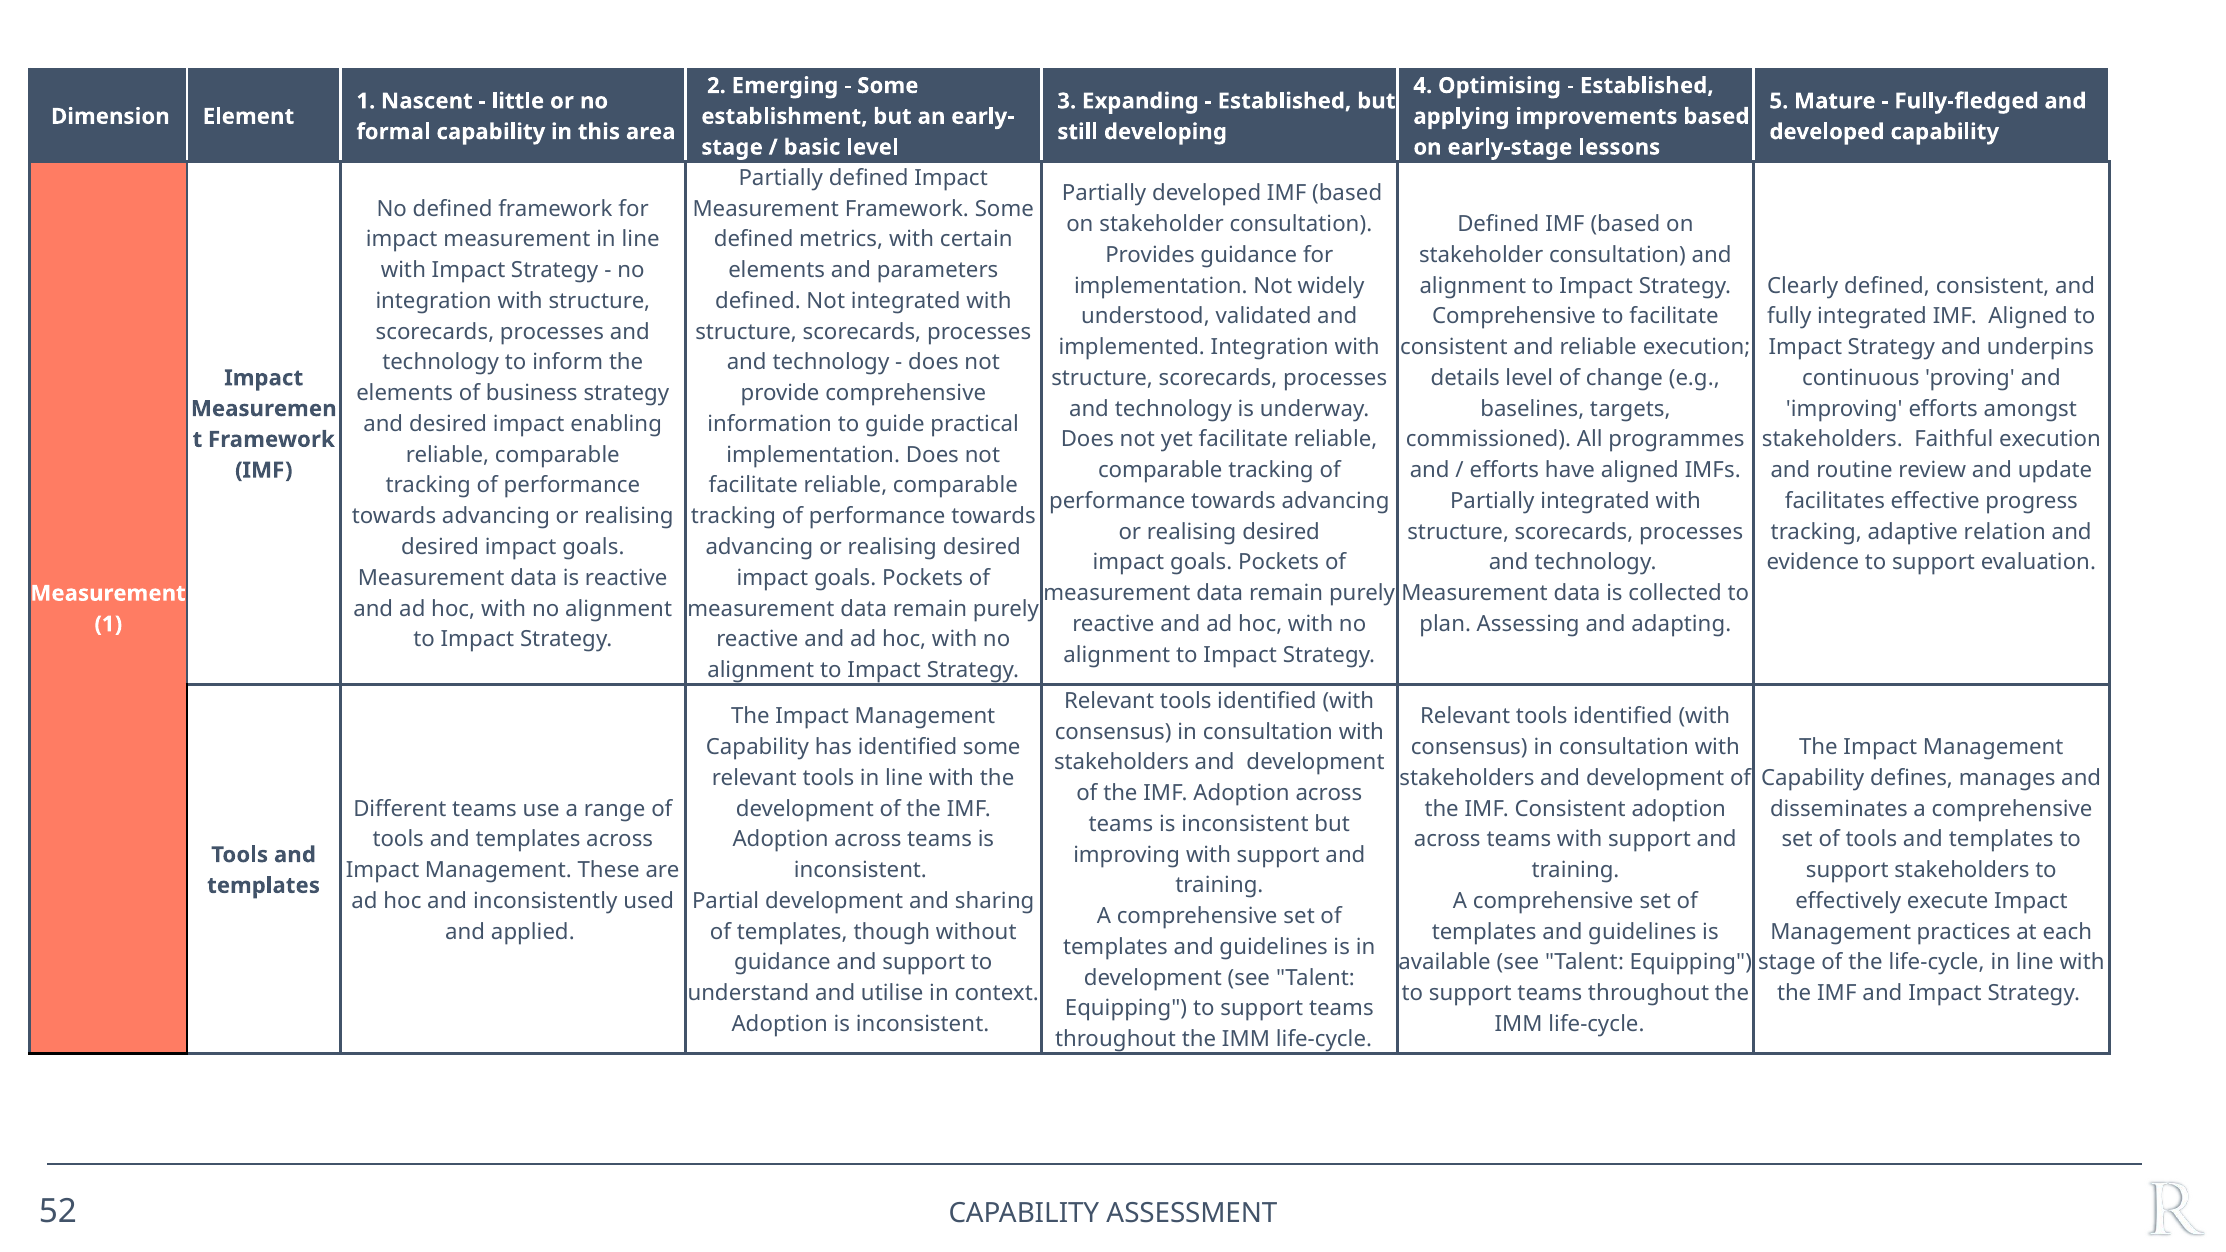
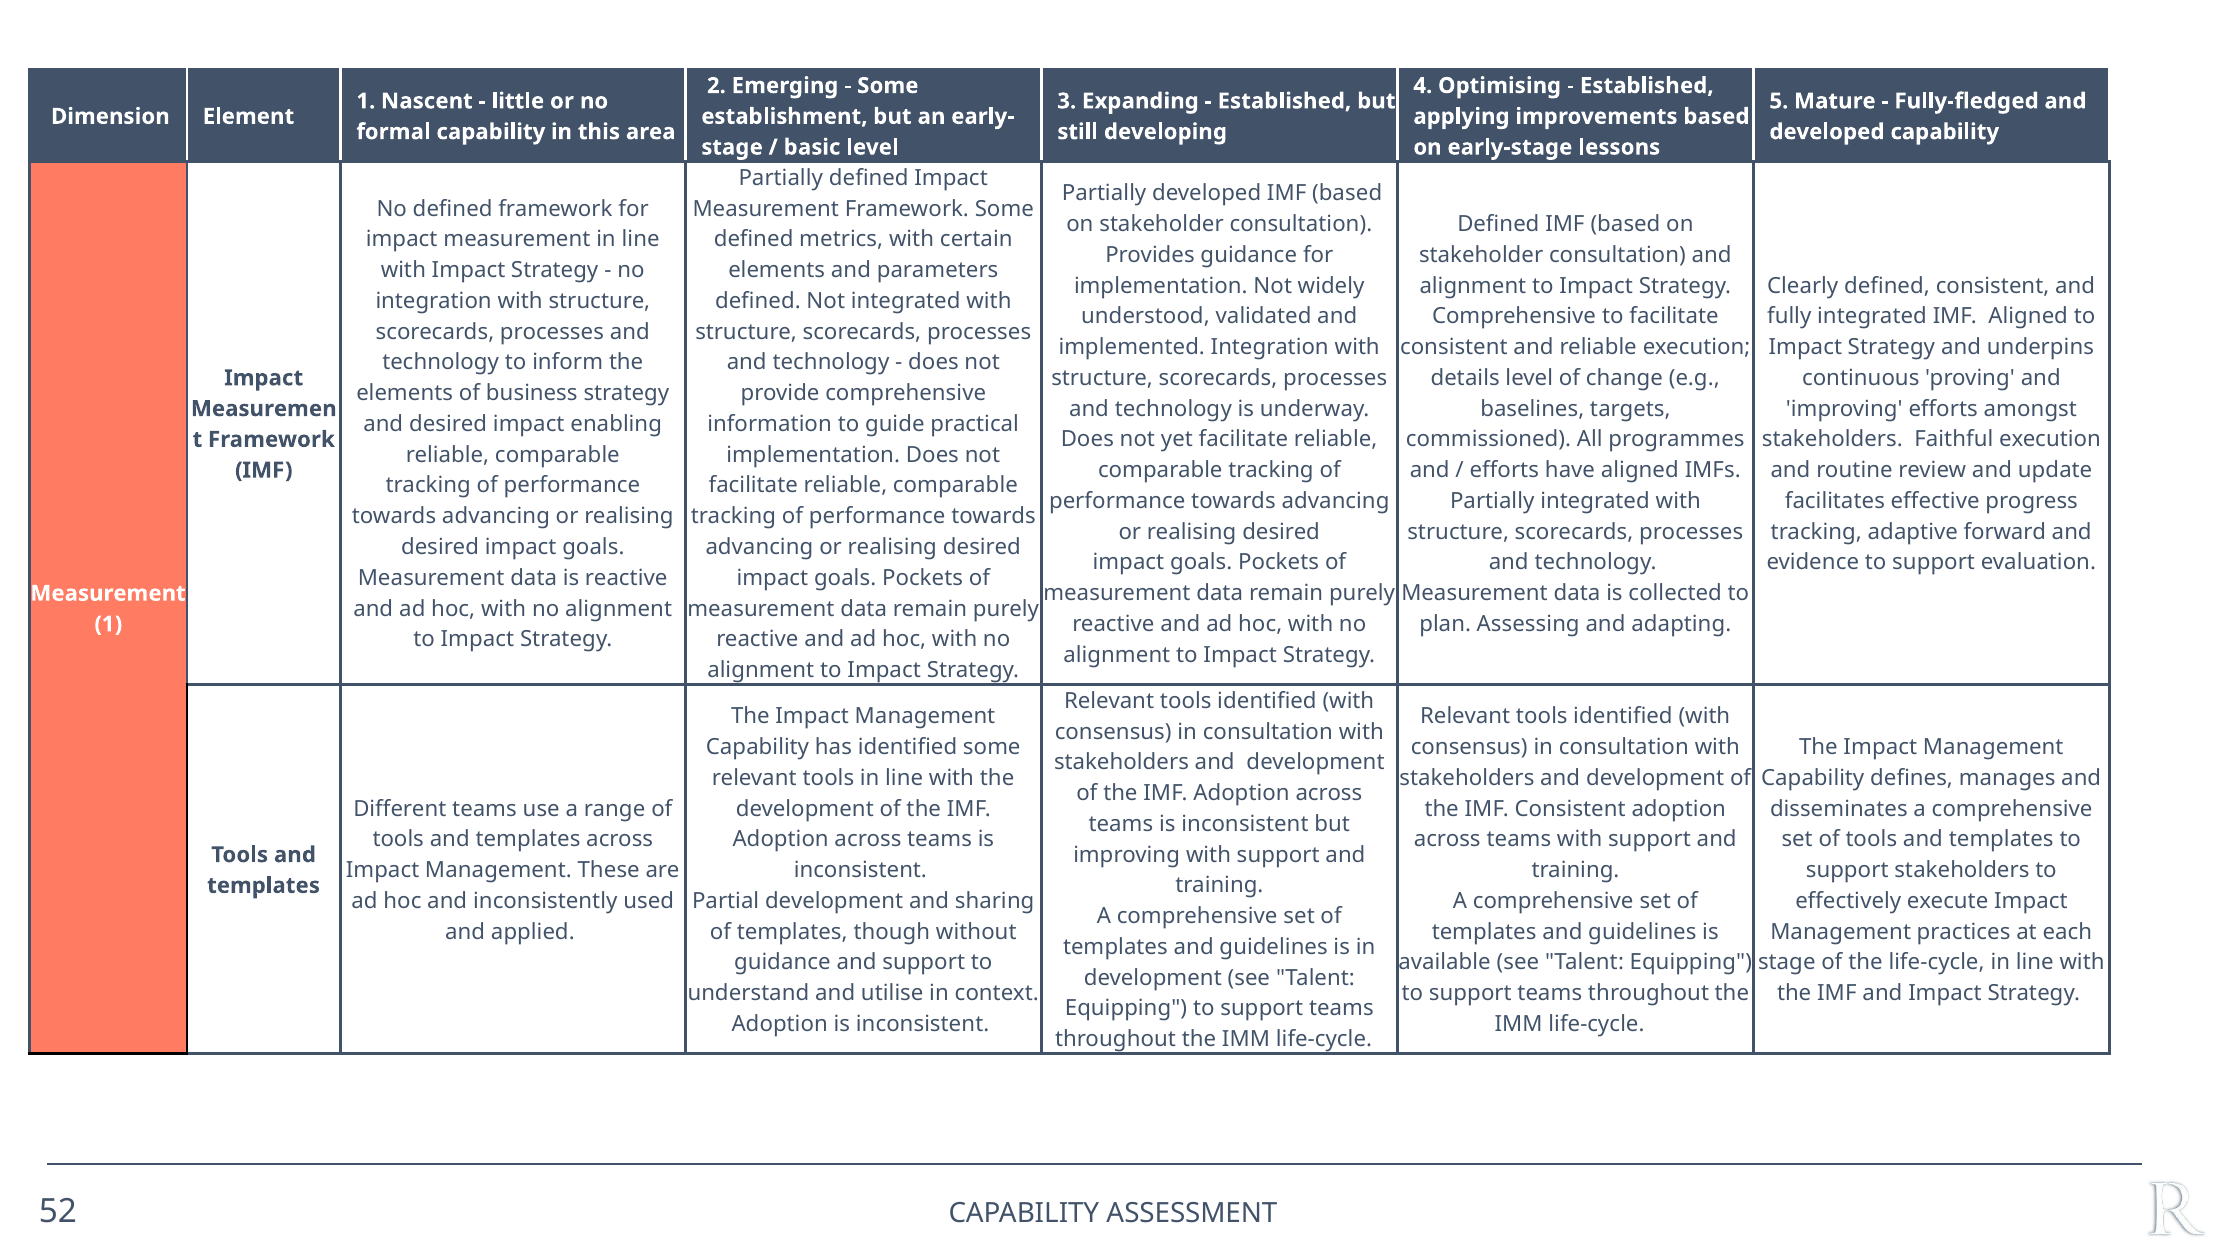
relation: relation -> forward
